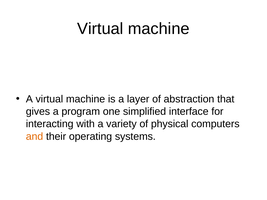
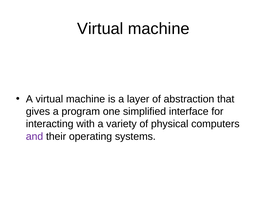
and colour: orange -> purple
